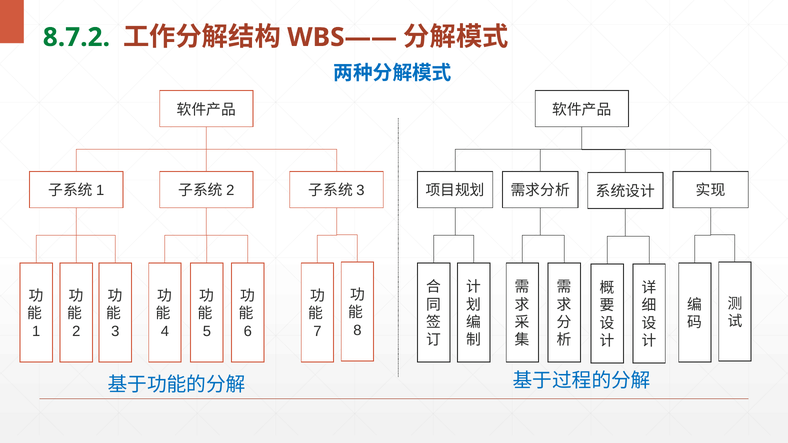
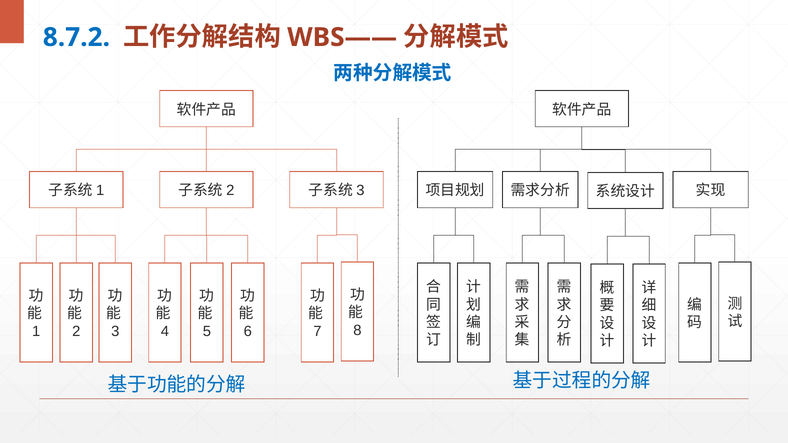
8.7.2 colour: green -> blue
